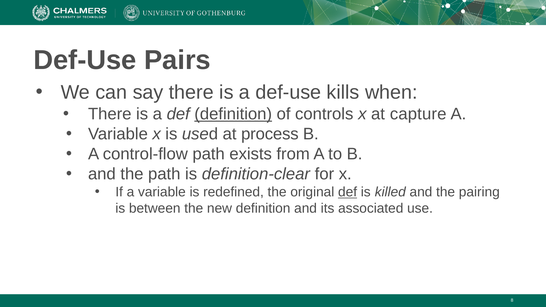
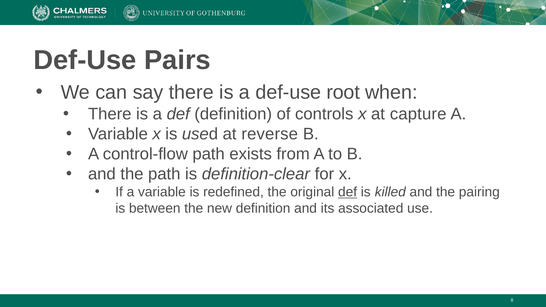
kills: kills -> root
definition at (233, 114) underline: present -> none
process: process -> reverse
